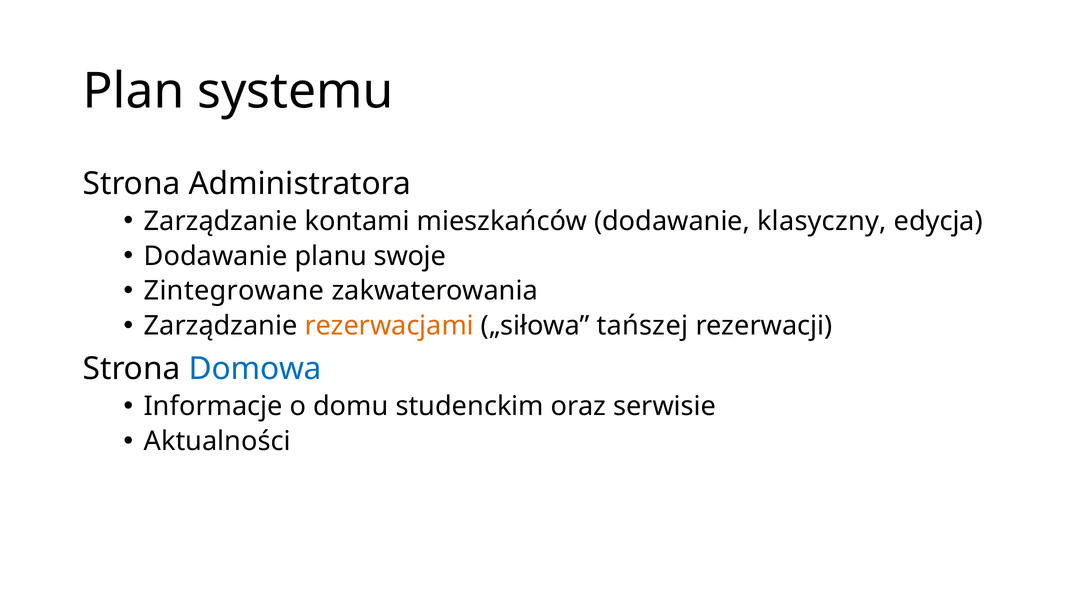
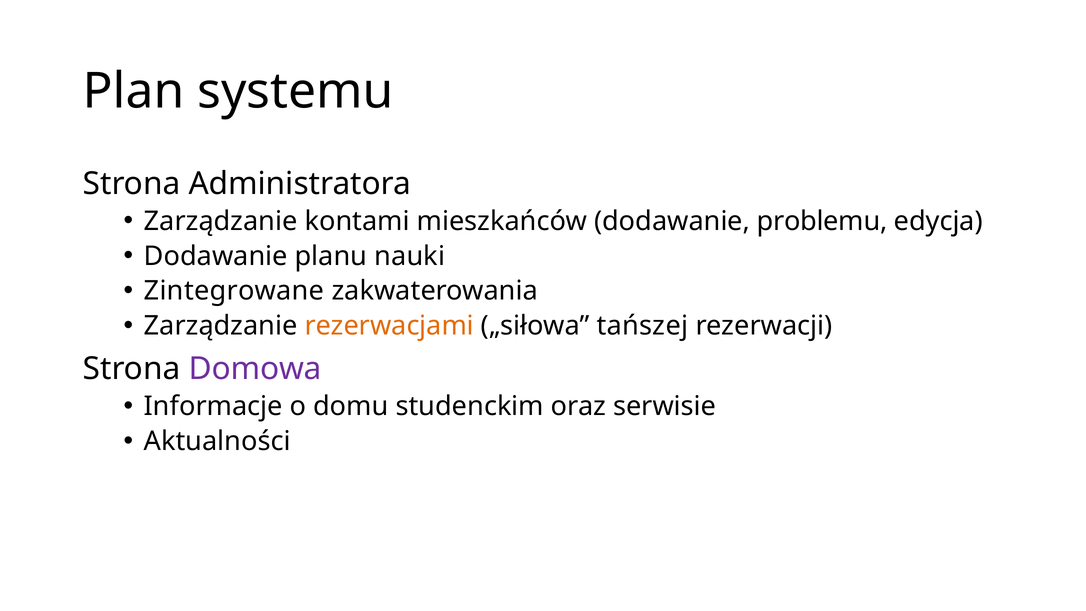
klasyczny: klasyczny -> problemu
swoje: swoje -> nauki
Domowa colour: blue -> purple
